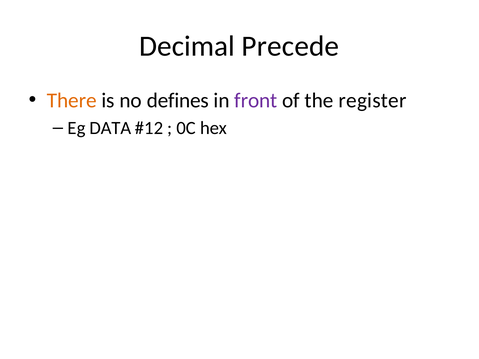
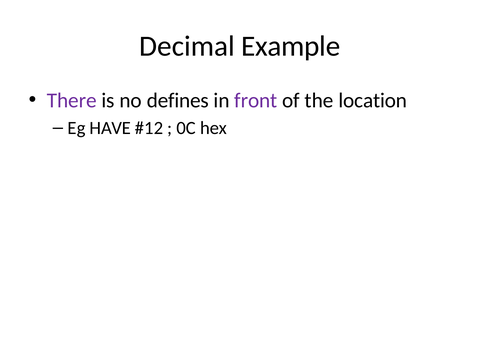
Precede: Precede -> Example
There colour: orange -> purple
register: register -> location
DATA: DATA -> HAVE
